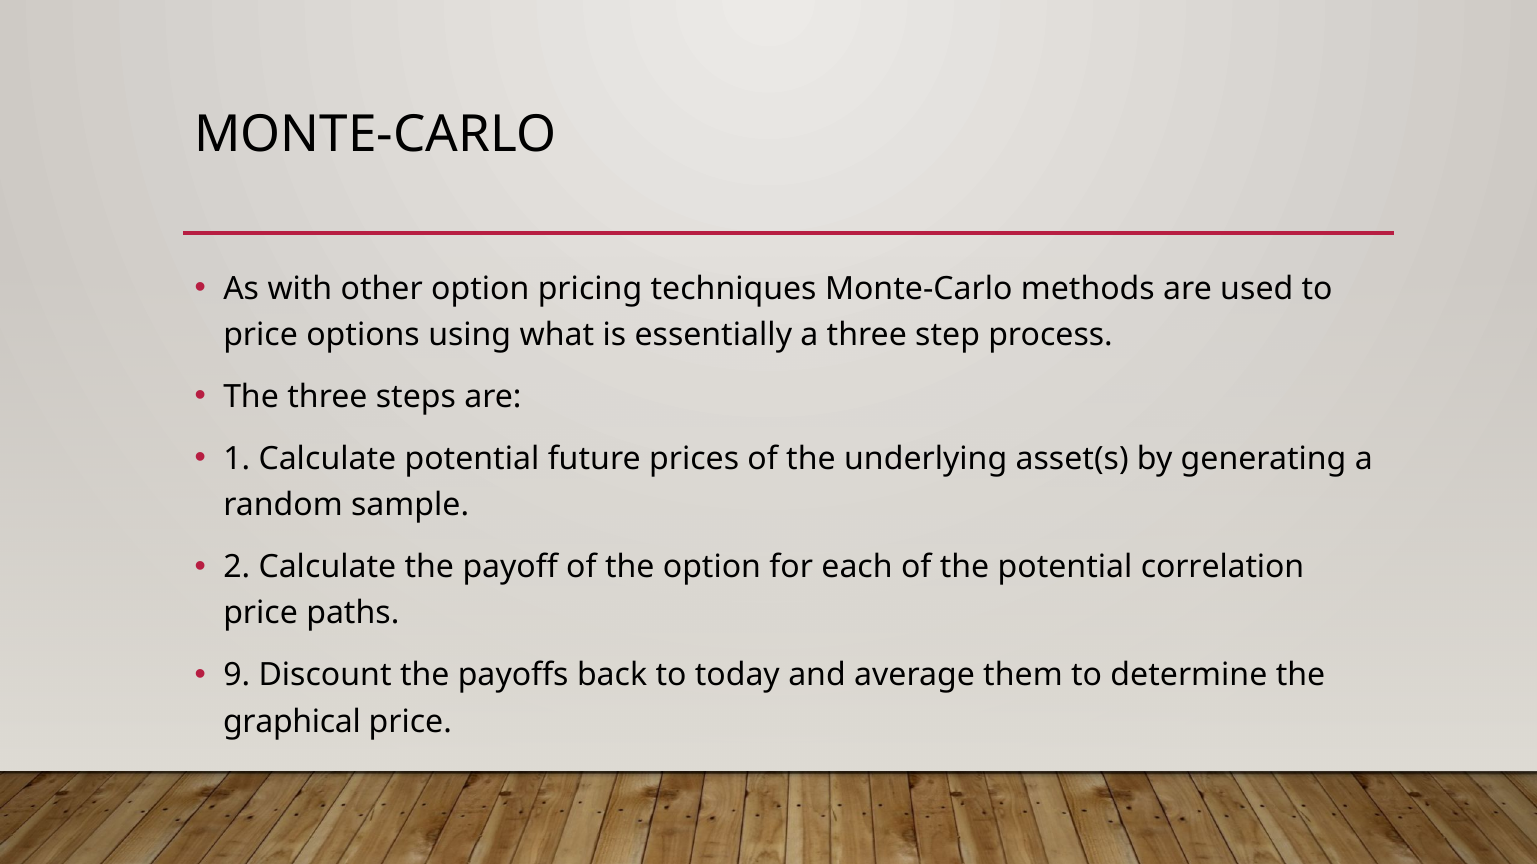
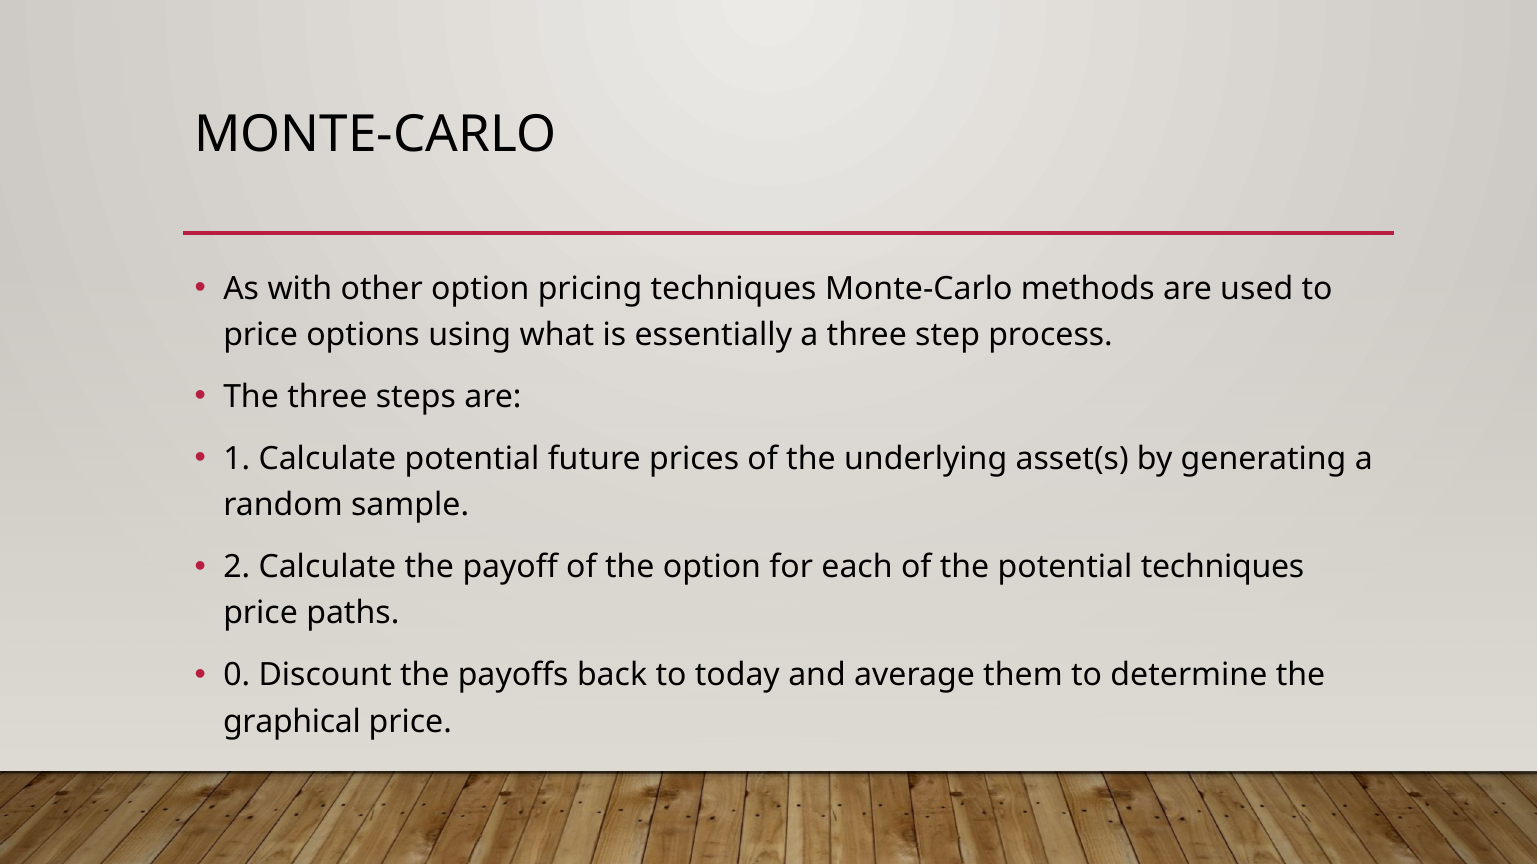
potential correlation: correlation -> techniques
9: 9 -> 0
